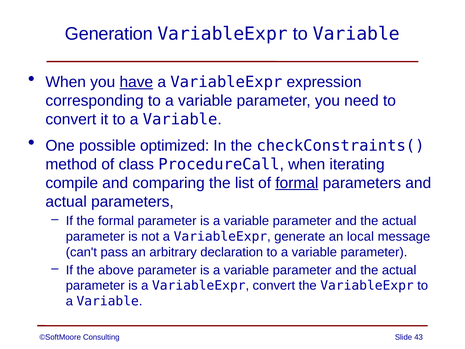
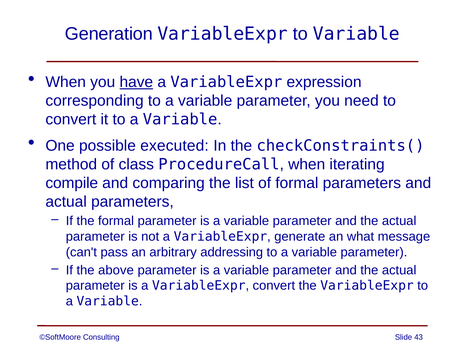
optimized: optimized -> executed
formal at (297, 183) underline: present -> none
local: local -> what
declaration: declaration -> addressing
